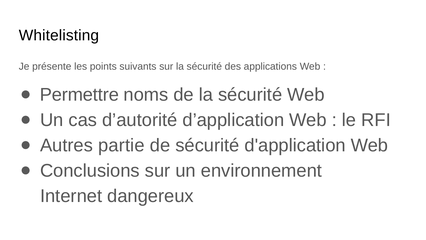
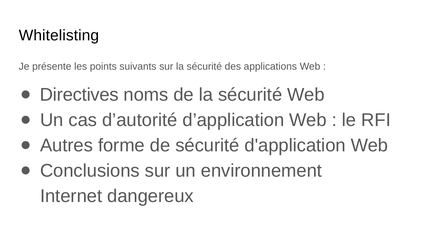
Permettre: Permettre -> Directives
partie: partie -> forme
